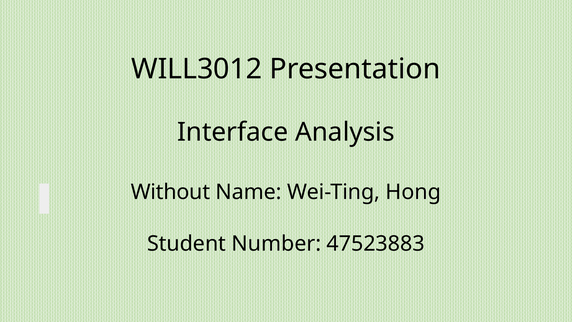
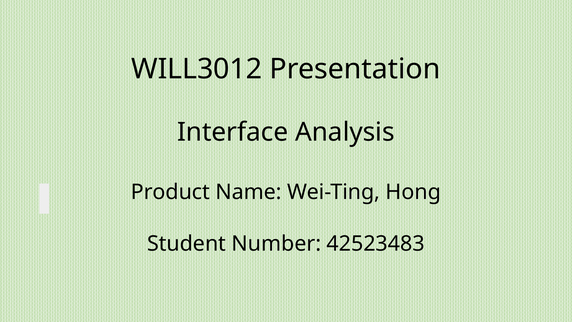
Without: Without -> Product
47523883: 47523883 -> 42523483
